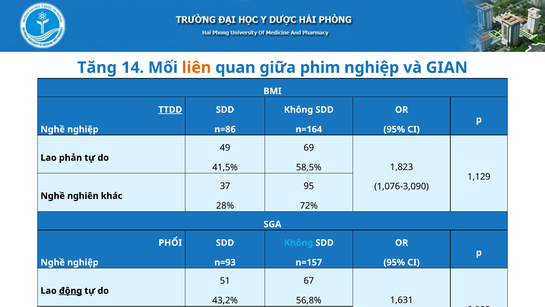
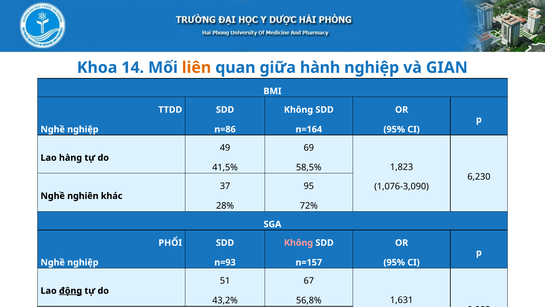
Tăng: Tăng -> Khoa
phim: phim -> hành
TTDD underline: present -> none
phản: phản -> hàng
1,129: 1,129 -> 6,230
Không at (299, 242) colour: light blue -> pink
